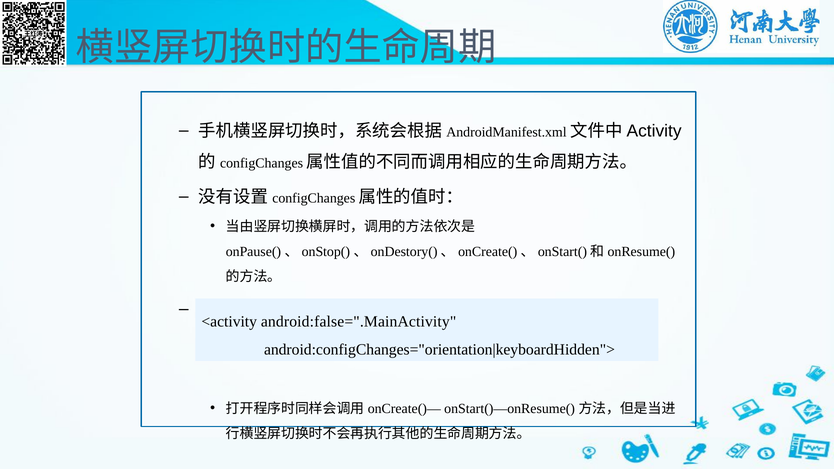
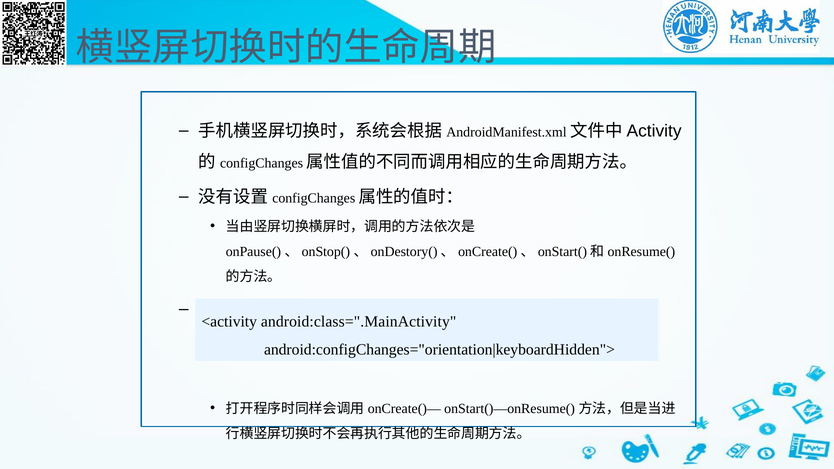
android:false=".MainActivity: android:false=".MainActivity -> android:class=".MainActivity
